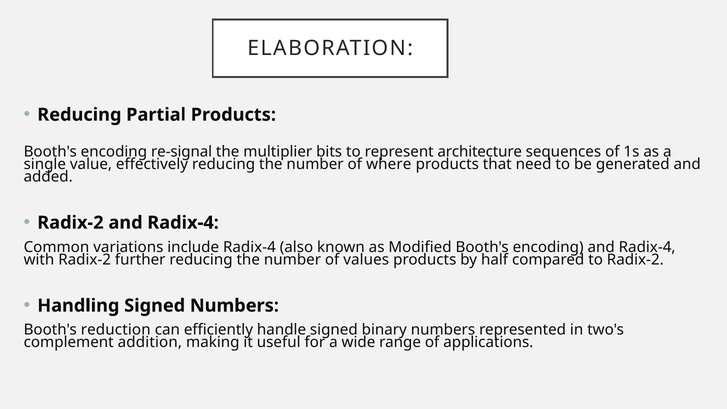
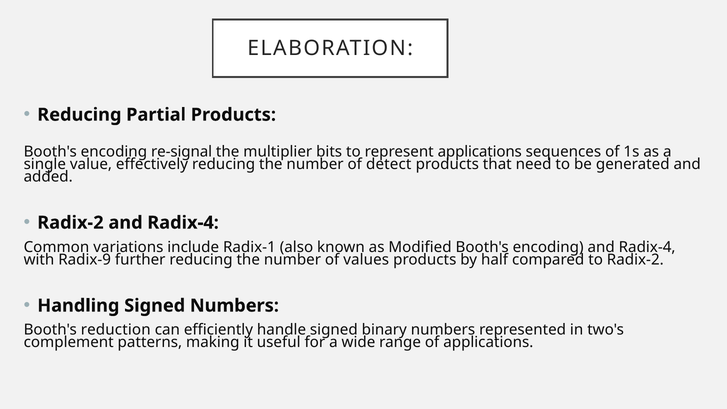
represent architecture: architecture -> applications
where: where -> detect
include Radix-4: Radix-4 -> Radix-1
with Radix-2: Radix-2 -> Radix-9
addition: addition -> patterns
